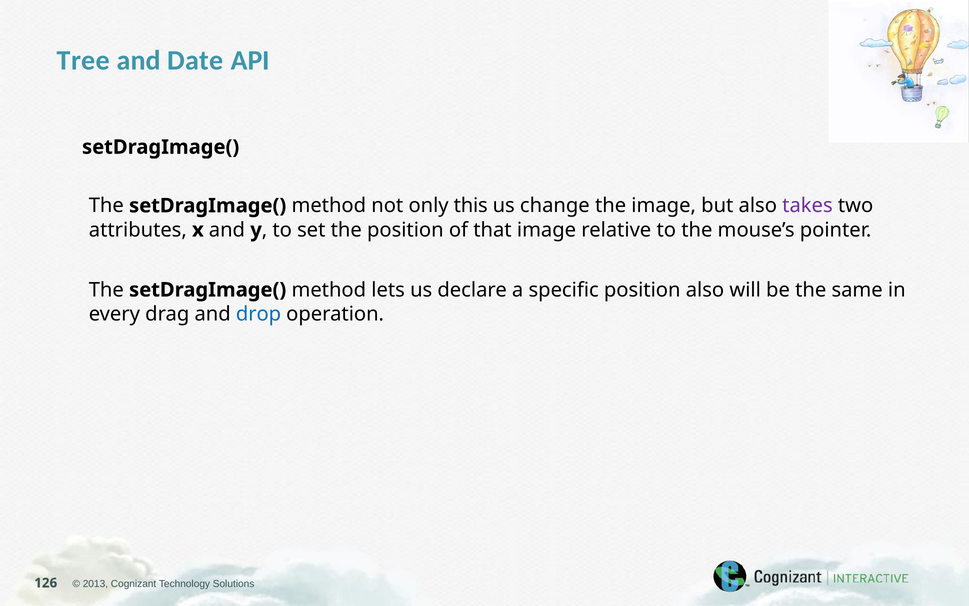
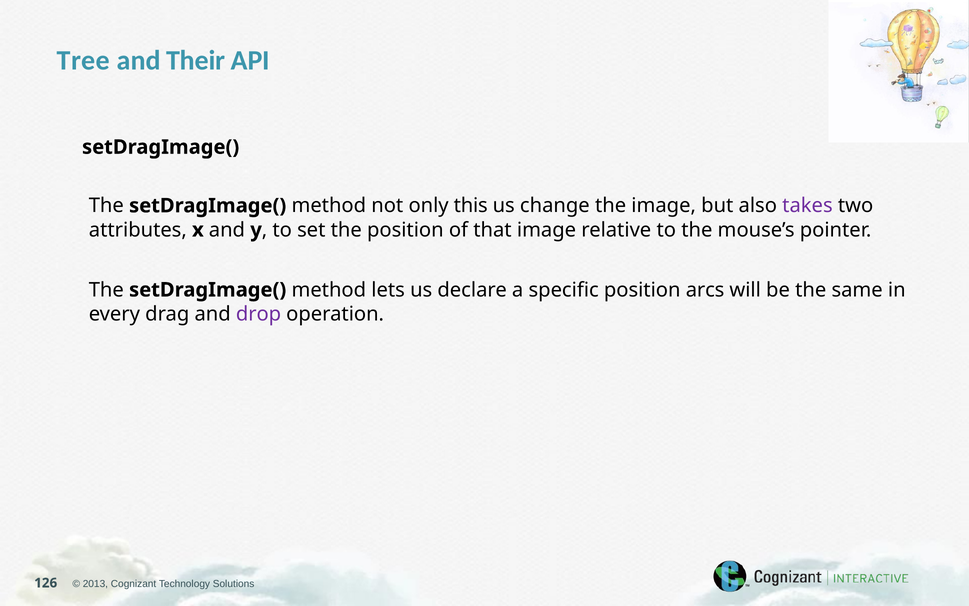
Date: Date -> Their
position also: also -> arcs
drop colour: blue -> purple
